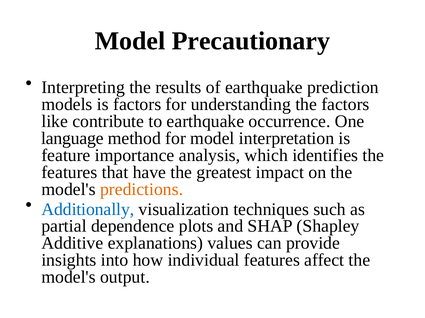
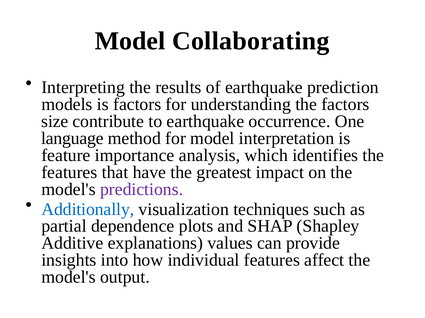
Precautionary: Precautionary -> Collaborating
like: like -> size
predictions colour: orange -> purple
